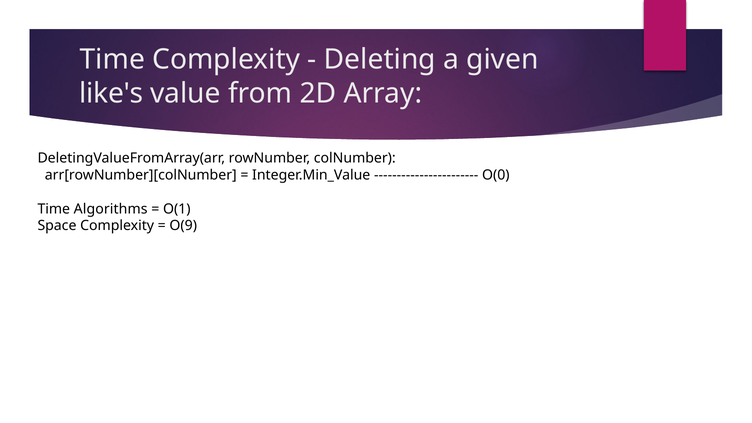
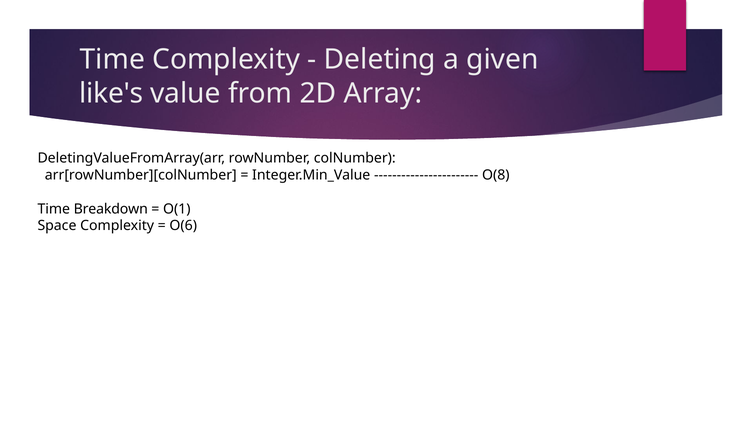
O(0: O(0 -> O(8
Algorithms: Algorithms -> Breakdown
O(9: O(9 -> O(6
